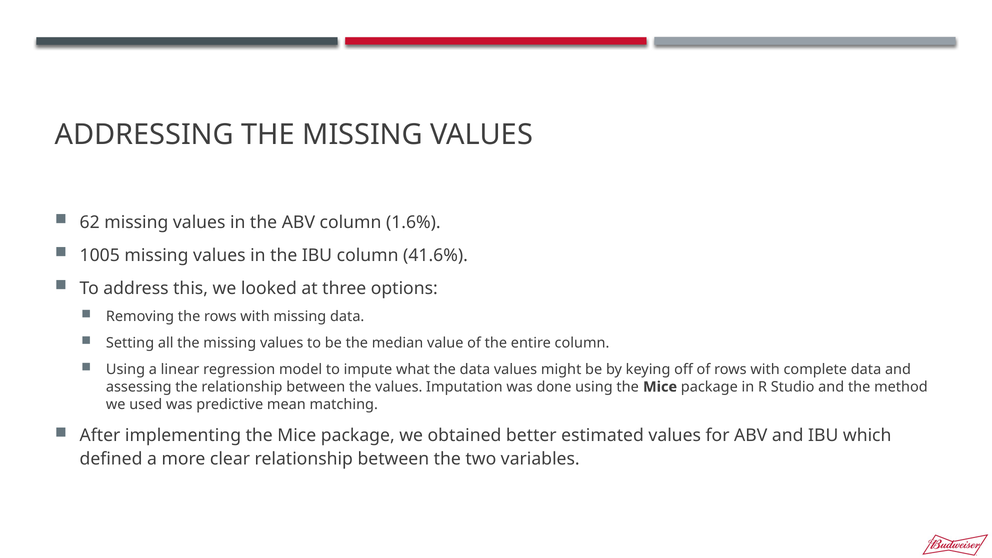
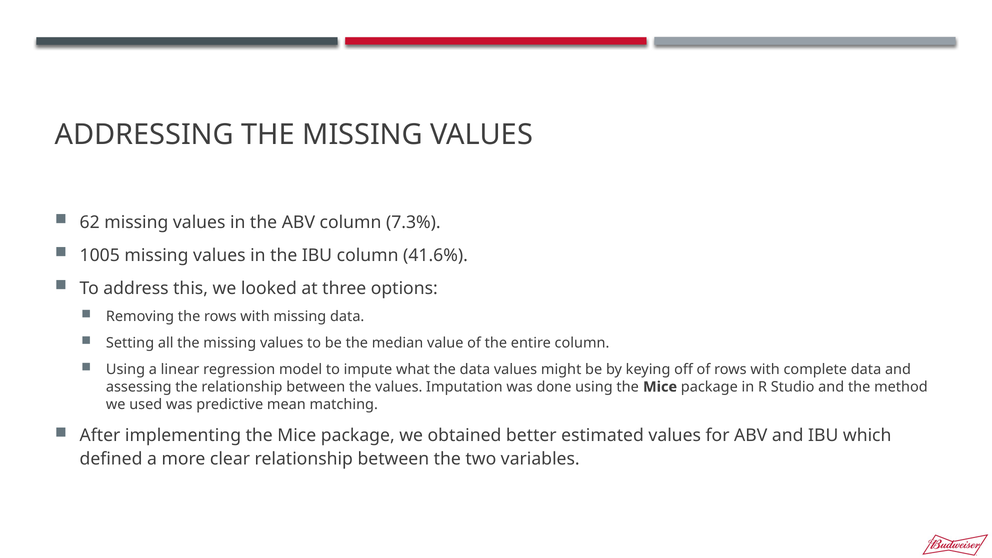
1.6%: 1.6% -> 7.3%
